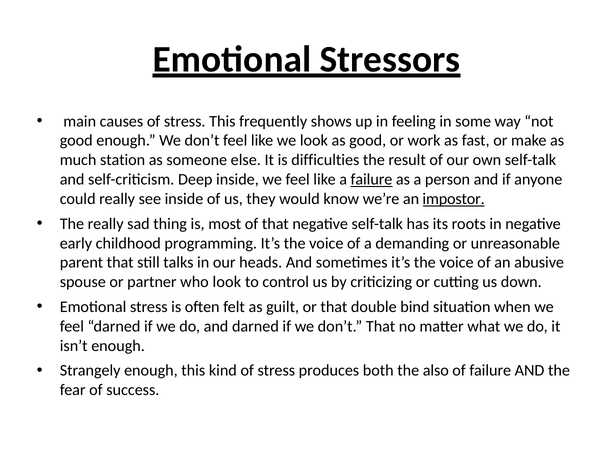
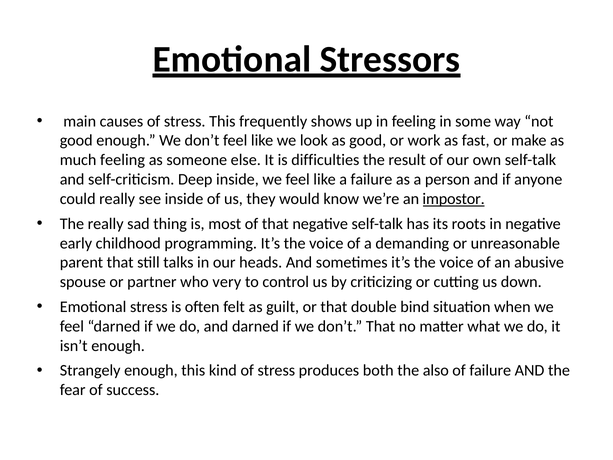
much station: station -> feeling
failure at (371, 179) underline: present -> none
who look: look -> very
